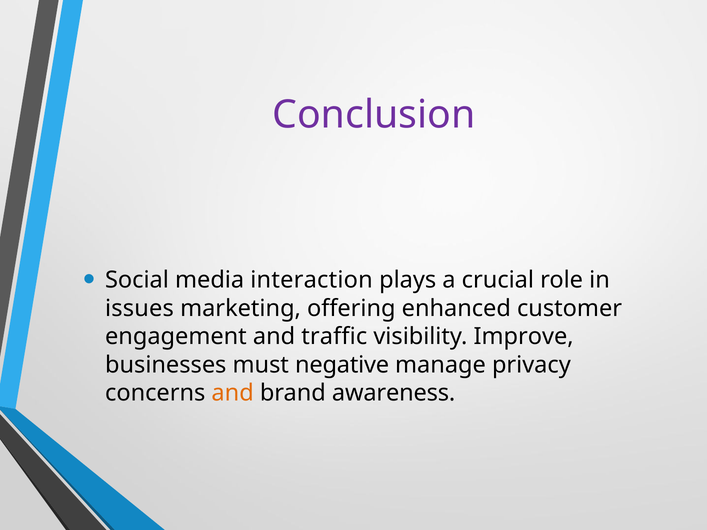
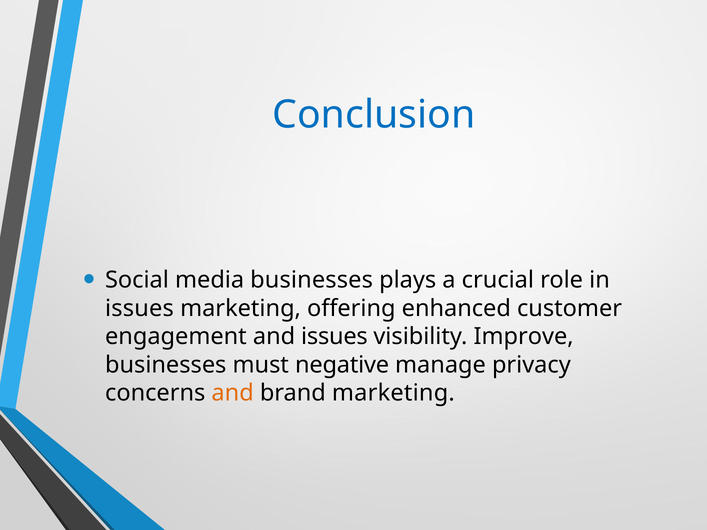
Conclusion colour: purple -> blue
media interaction: interaction -> businesses
and traffic: traffic -> issues
brand awareness: awareness -> marketing
